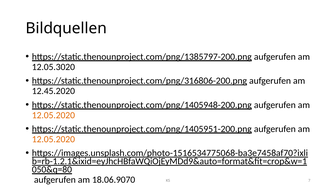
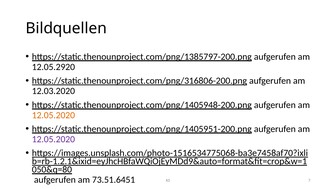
12.05.3020: 12.05.3020 -> 12.05.2920
12.45.2020: 12.45.2020 -> 12.03.2020
12.05.2020 at (53, 139) colour: orange -> purple
18.06.9070: 18.06.9070 -> 73.51.6451
